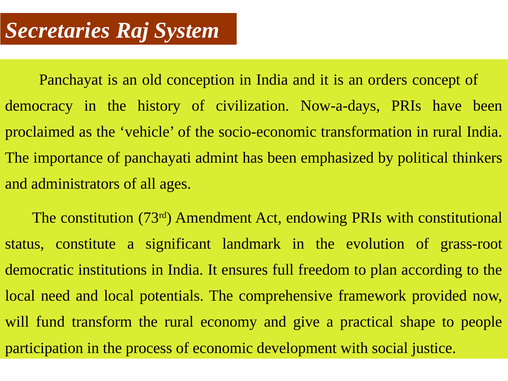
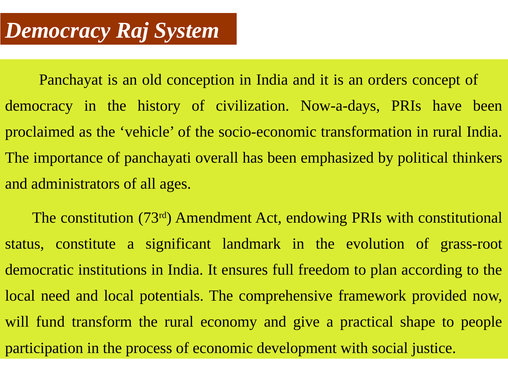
Secretaries at (58, 30): Secretaries -> Democracy
admint: admint -> overall
